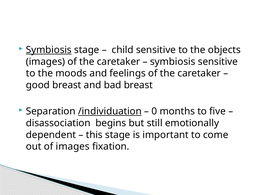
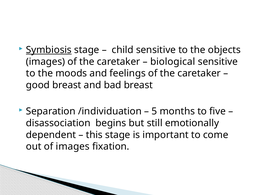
symbiosis at (173, 62): symbiosis -> biological
/individuation underline: present -> none
0: 0 -> 5
